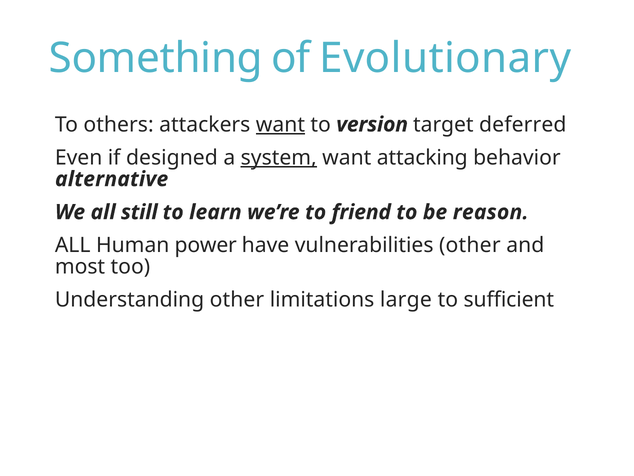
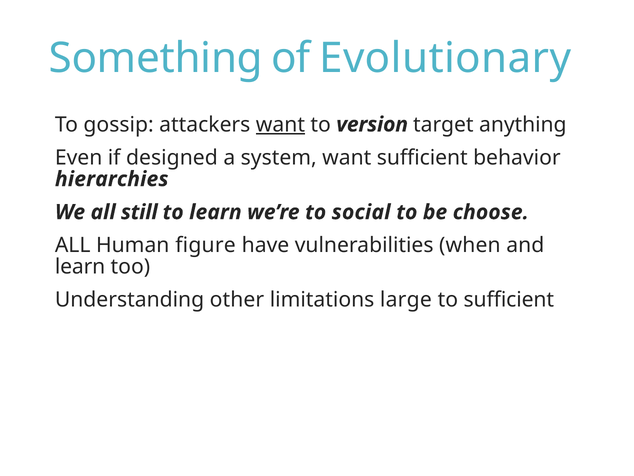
others: others -> gossip
deferred: deferred -> anything
system underline: present -> none
want attacking: attacking -> sufficient
alternative: alternative -> hierarchies
friend: friend -> social
reason: reason -> choose
power: power -> figure
vulnerabilities other: other -> when
most at (80, 267): most -> learn
